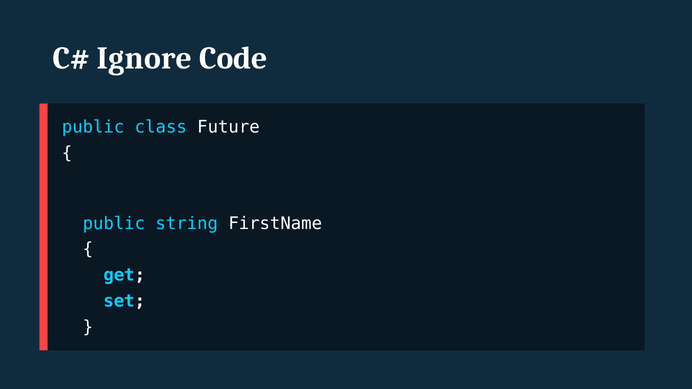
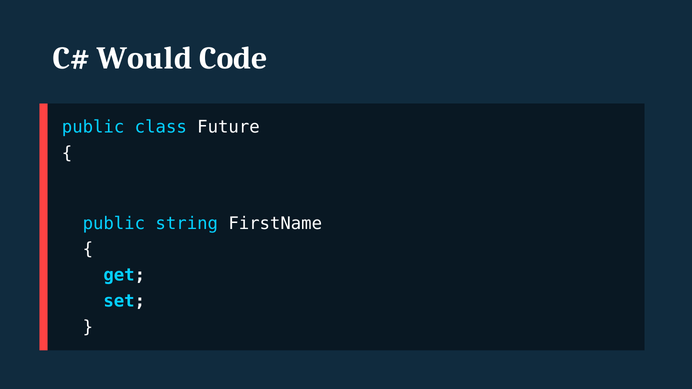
Ignore: Ignore -> Would
